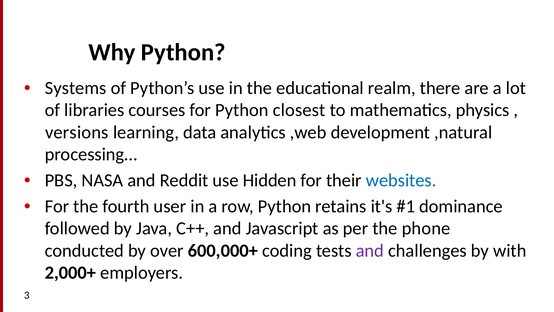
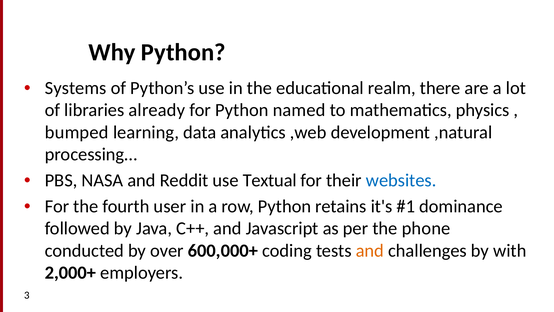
courses: courses -> already
closest: closest -> named
versions: versions -> bumped
Hidden: Hidden -> Textual
and at (370, 250) colour: purple -> orange
